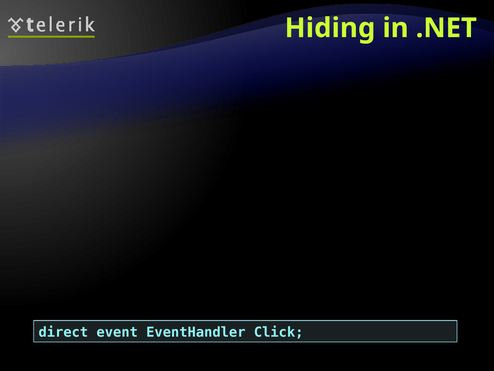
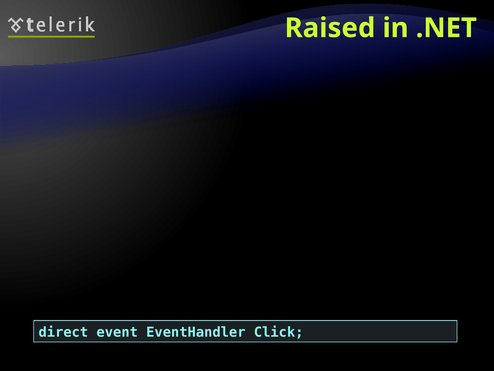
Hiding: Hiding -> Raised
